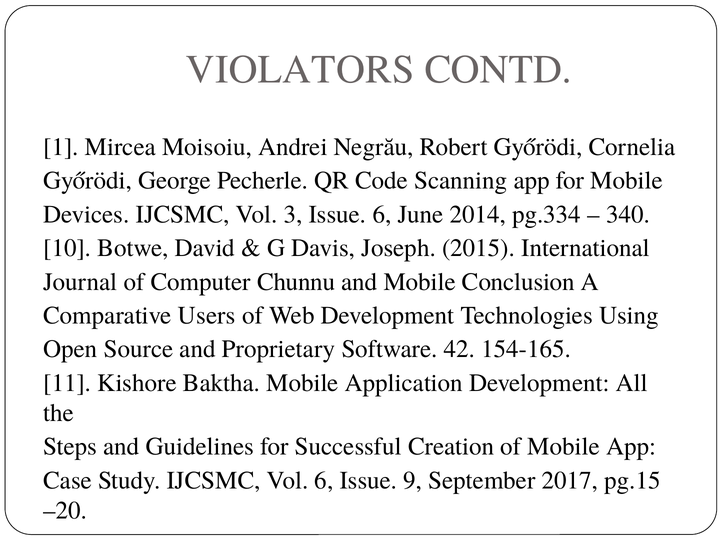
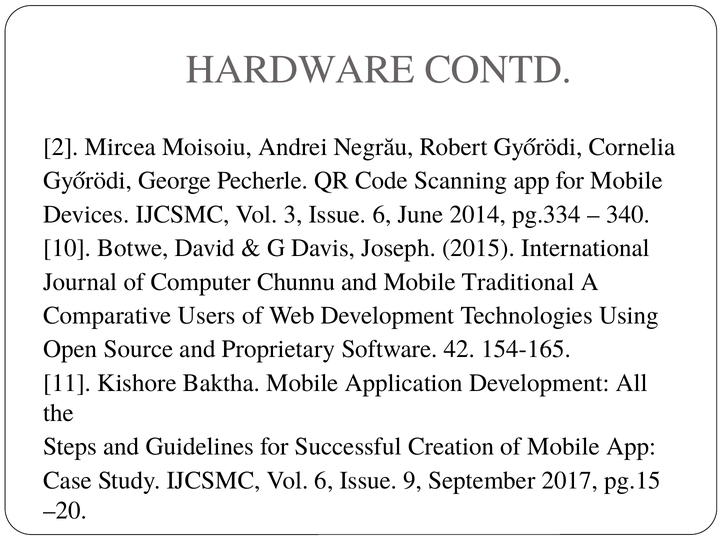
VIOLATORS: VIOLATORS -> HARDWARE
1: 1 -> 2
Conclusion: Conclusion -> Traditional
